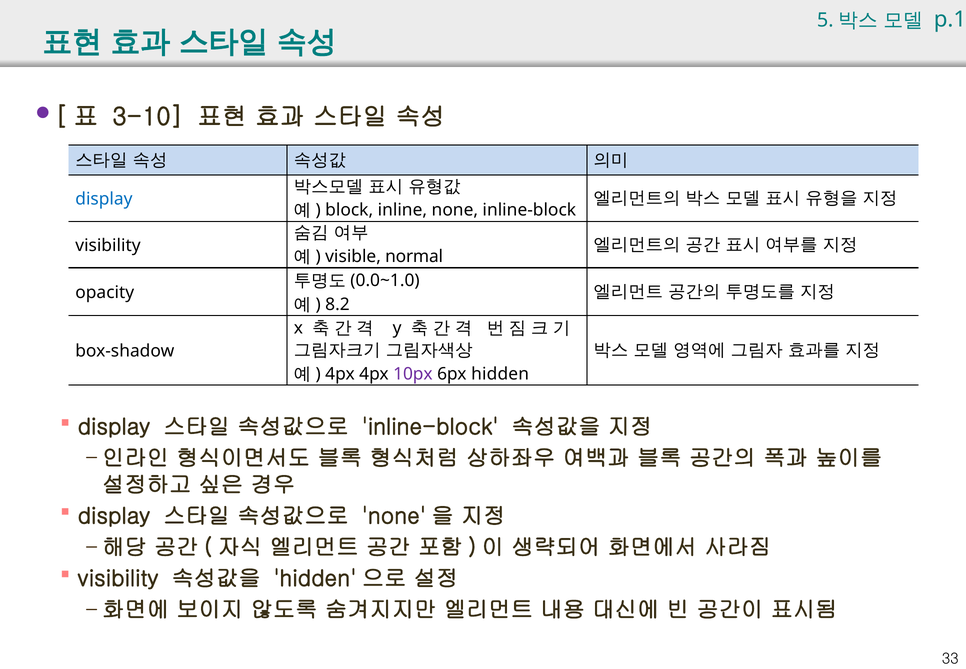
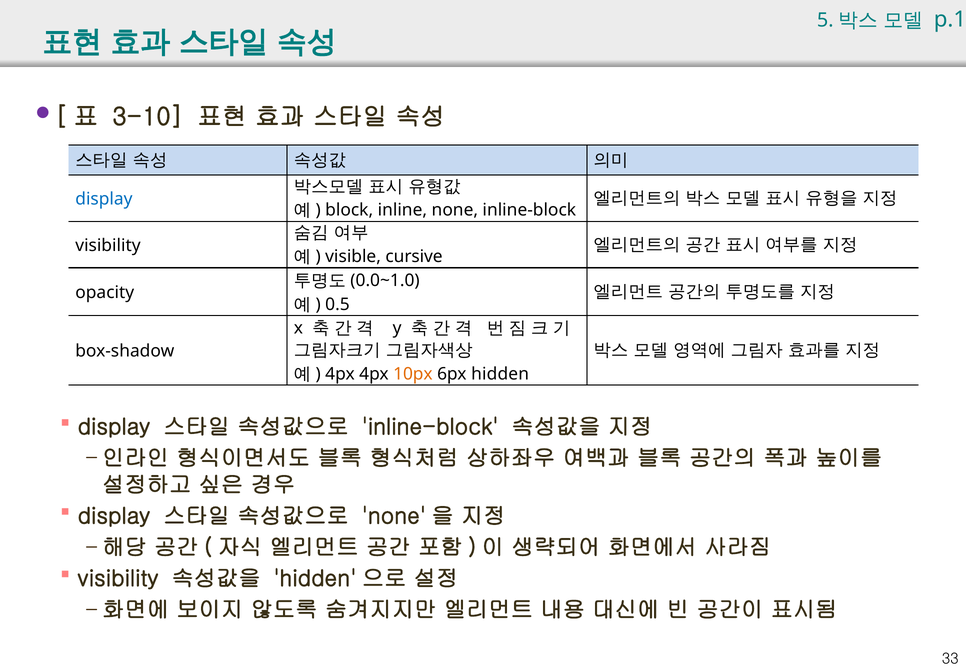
normal: normal -> cursive
8.2: 8.2 -> 0.5
10px colour: purple -> orange
